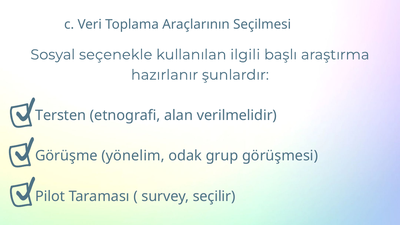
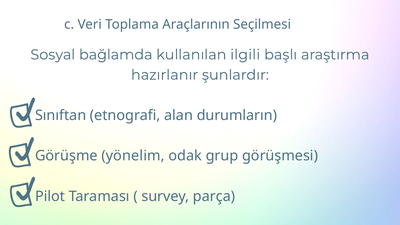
seçenekle: seçenekle -> bağlamda
Tersten: Tersten -> Sınıftan
verilmelidir: verilmelidir -> durumların
seçilir: seçilir -> parça
